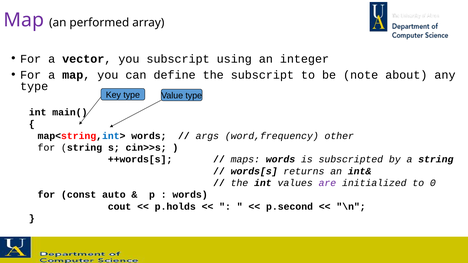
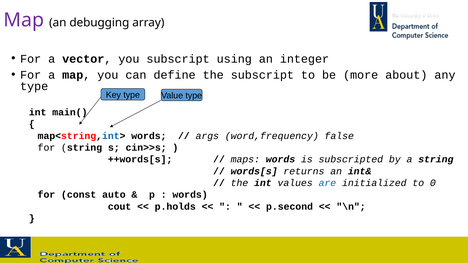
performed: performed -> debugging
note: note -> more
other: other -> false
are colour: purple -> blue
